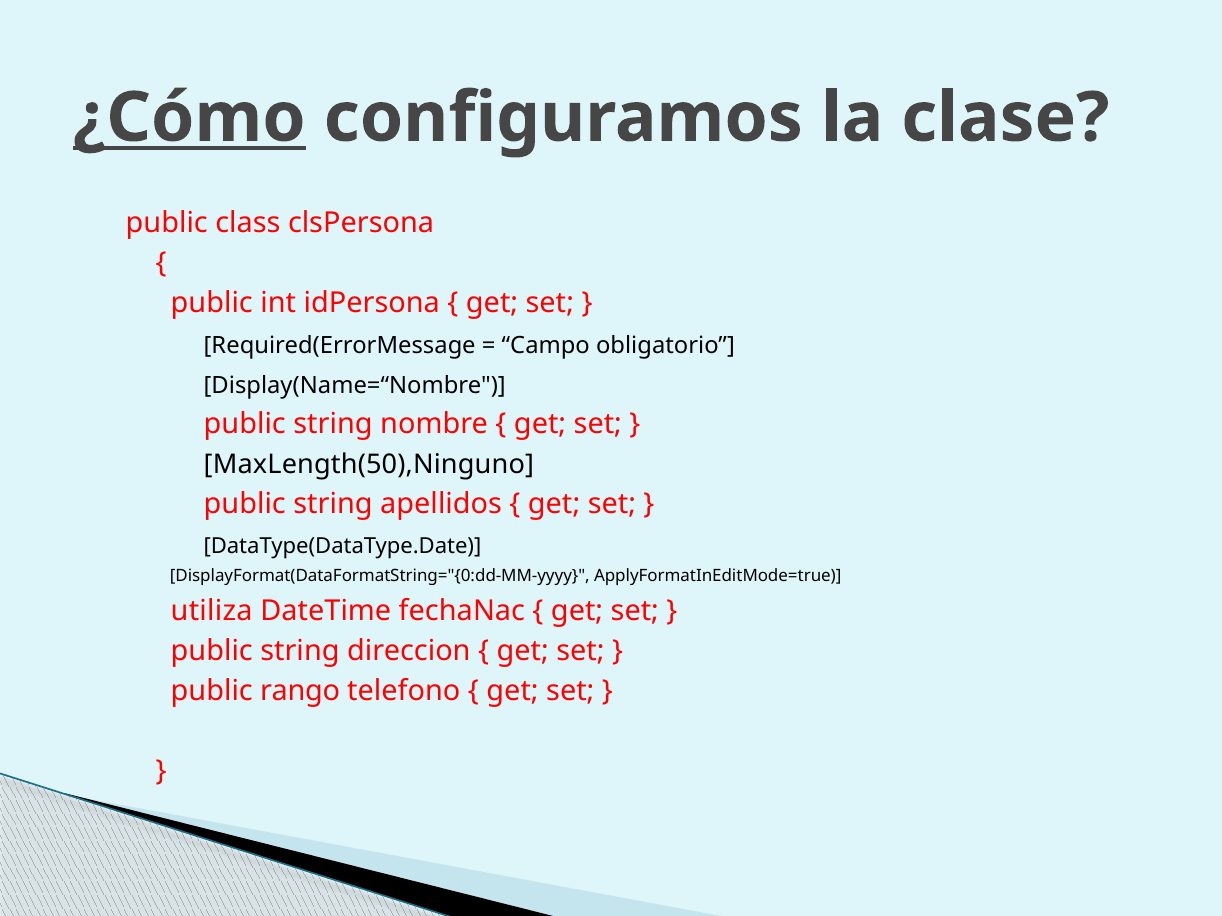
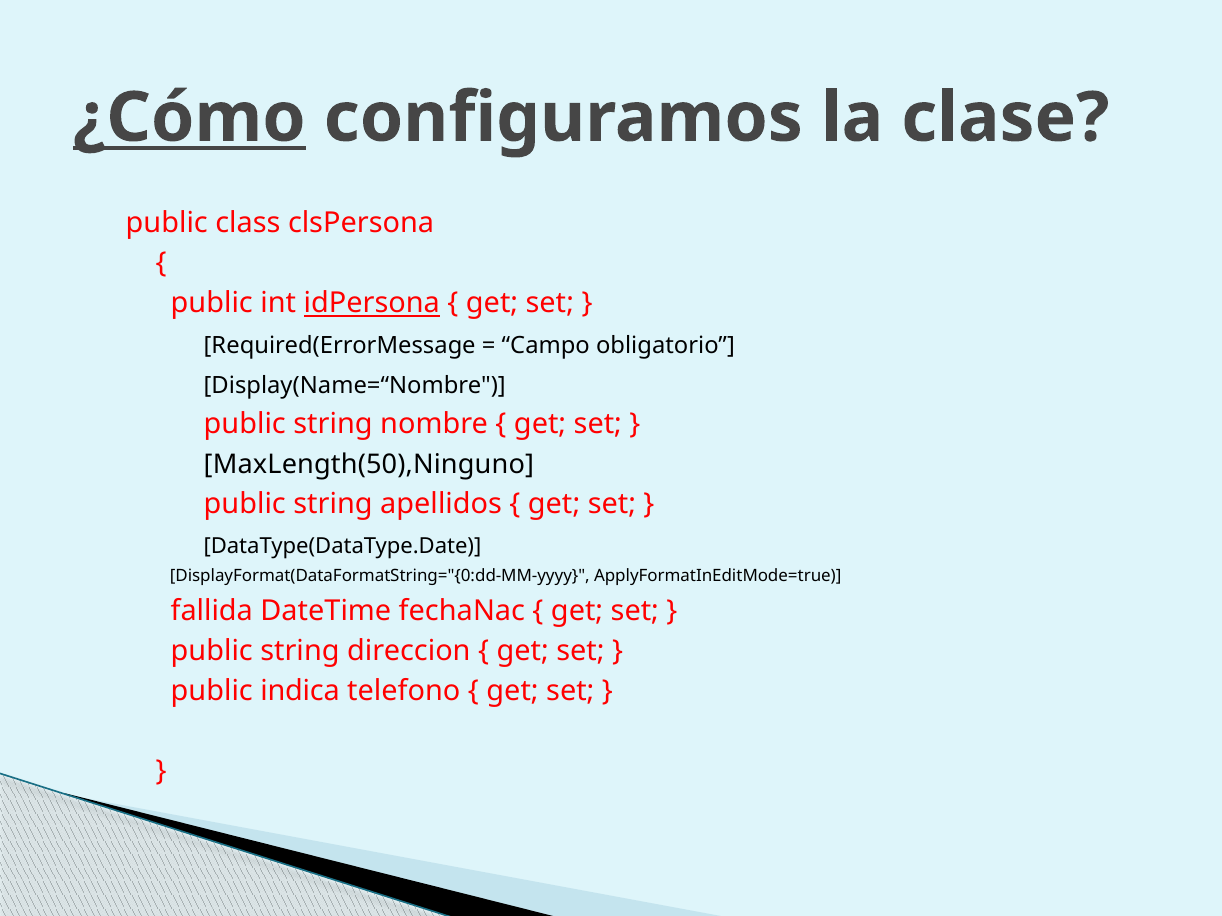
idPersona underline: none -> present
utiliza: utiliza -> fallida
rango: rango -> indica
